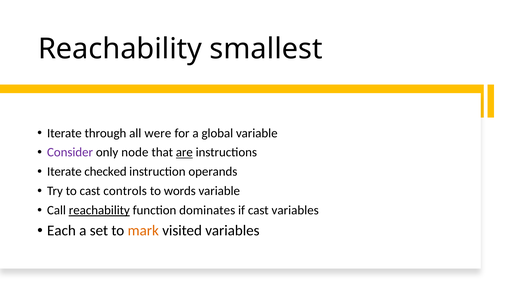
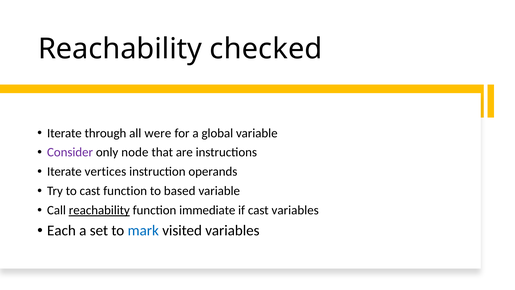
smallest: smallest -> checked
are underline: present -> none
checked: checked -> vertices
cast controls: controls -> function
words: words -> based
dominates: dominates -> immediate
mark colour: orange -> blue
